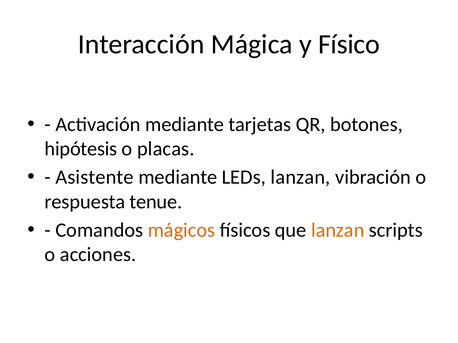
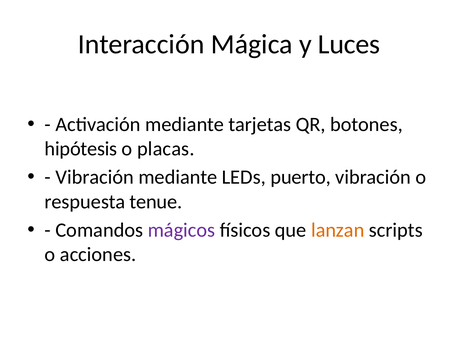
Físico: Físico -> Luces
Asistente at (95, 178): Asistente -> Vibración
LEDs lanzan: lanzan -> puerto
mágicos colour: orange -> purple
